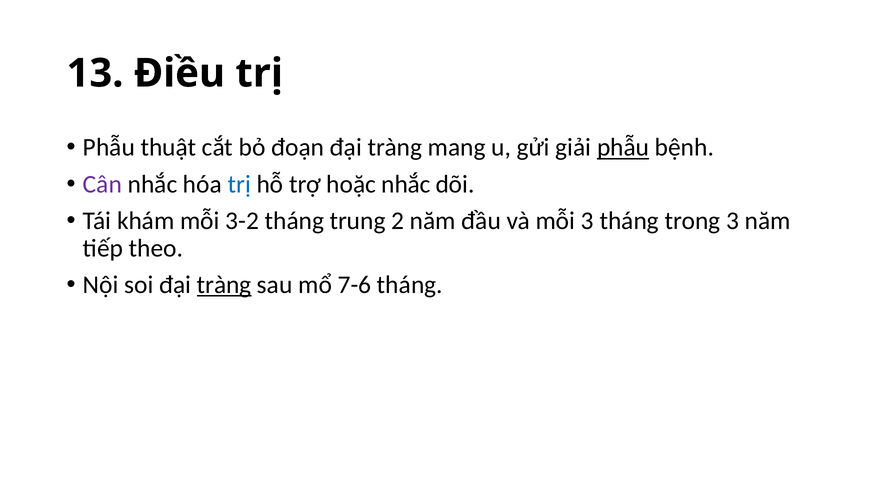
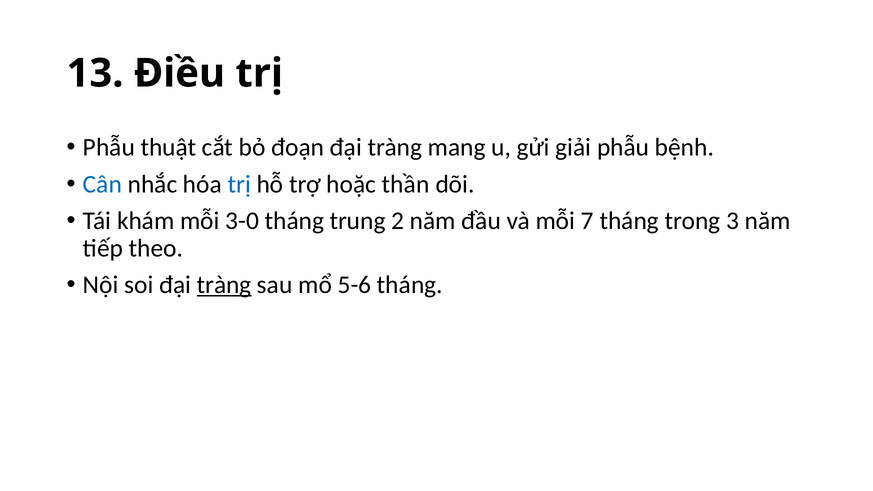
phẫu at (623, 148) underline: present -> none
Cân colour: purple -> blue
hoặc nhắc: nhắc -> thần
3-2: 3-2 -> 3-0
mỗi 3: 3 -> 7
7-6: 7-6 -> 5-6
